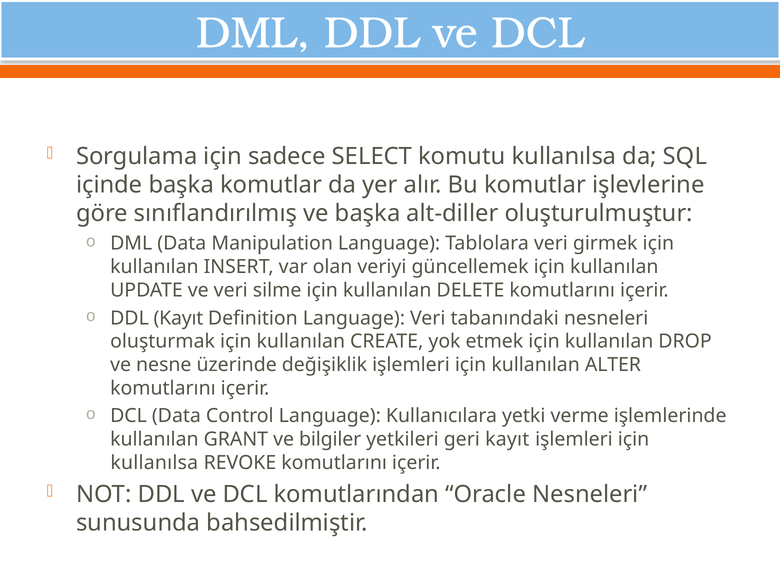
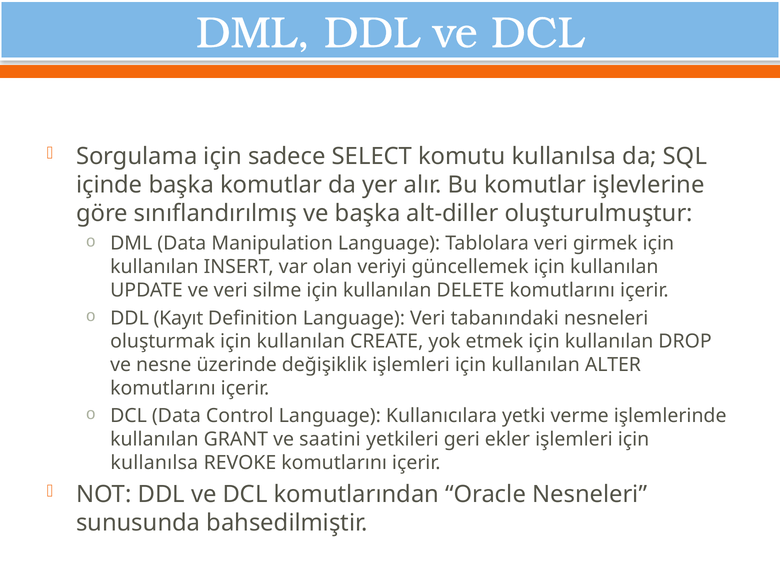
bilgiler: bilgiler -> saatini
geri kayıt: kayıt -> ekler
